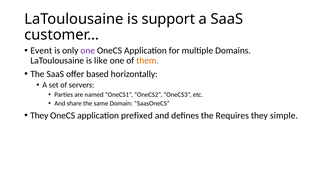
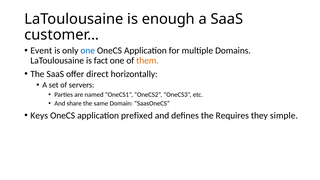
support: support -> enough
one at (88, 51) colour: purple -> blue
like: like -> fact
based: based -> direct
They at (39, 115): They -> Keys
